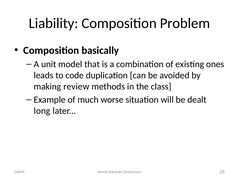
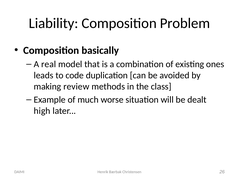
unit: unit -> real
long: long -> high
